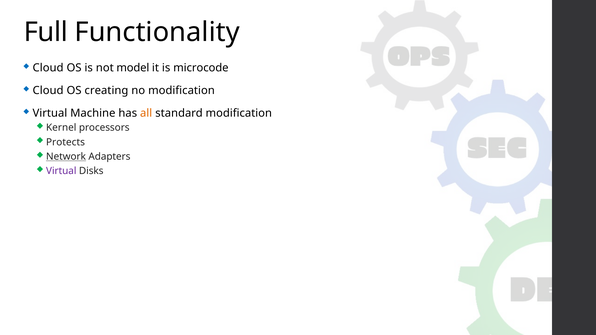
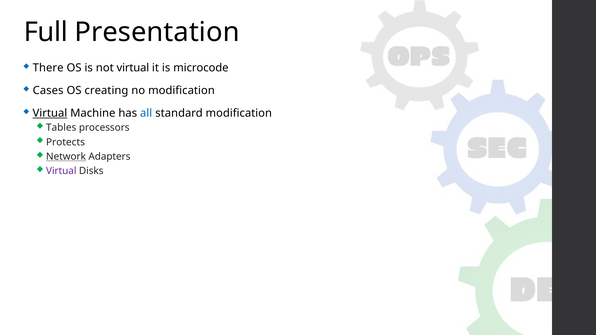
Functionality: Functionality -> Presentation
Cloud at (48, 68): Cloud -> There
not model: model -> virtual
Cloud at (48, 90): Cloud -> Cases
Virtual at (50, 113) underline: none -> present
all colour: orange -> blue
Kernel: Kernel -> Tables
